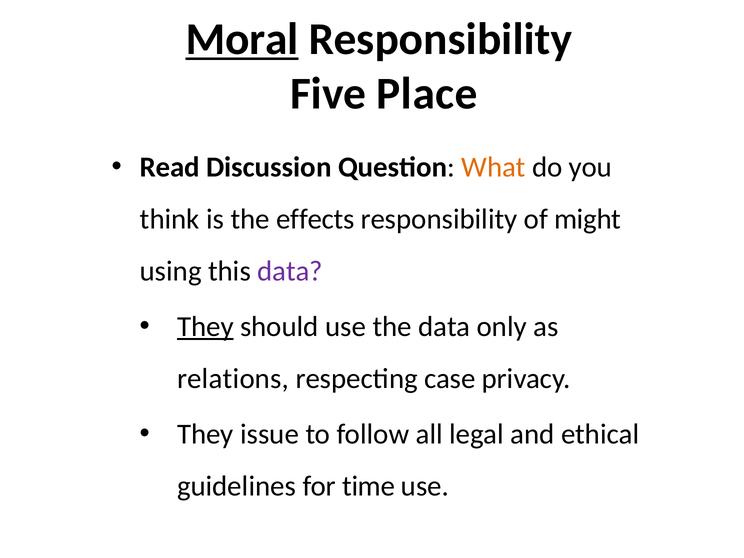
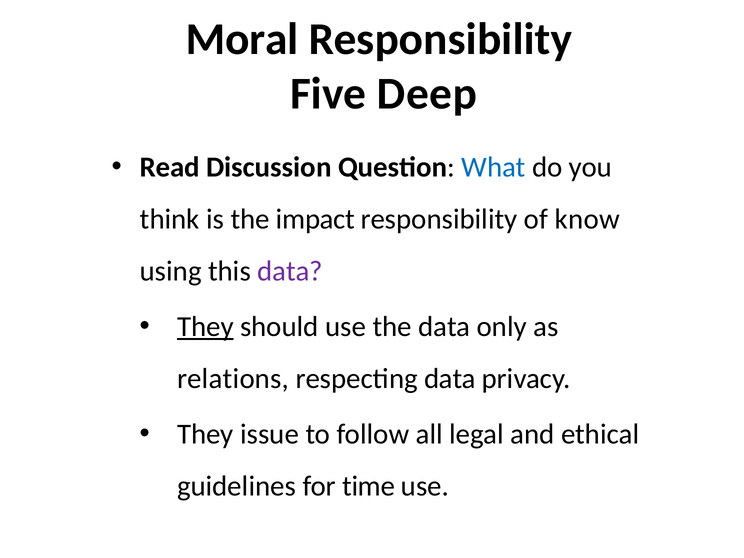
Moral underline: present -> none
Place: Place -> Deep
What colour: orange -> blue
effects: effects -> impact
might: might -> know
respecting case: case -> data
